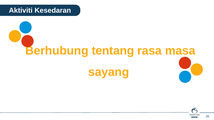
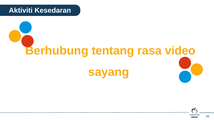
masa: masa -> video
